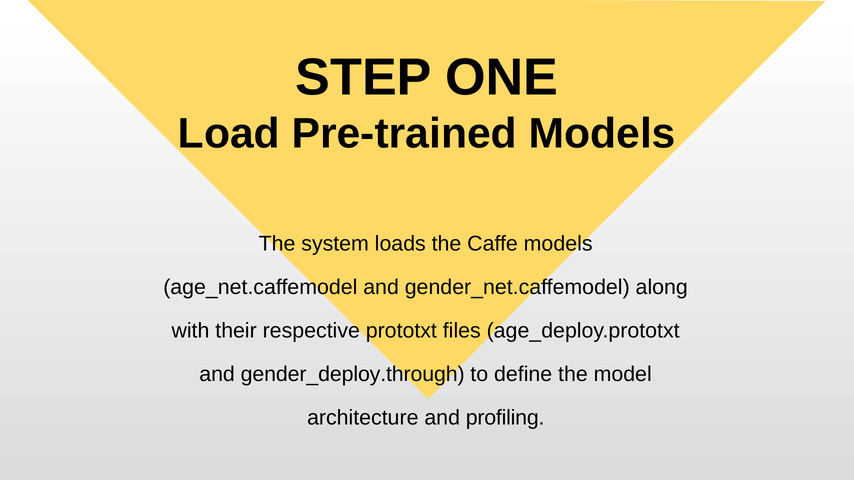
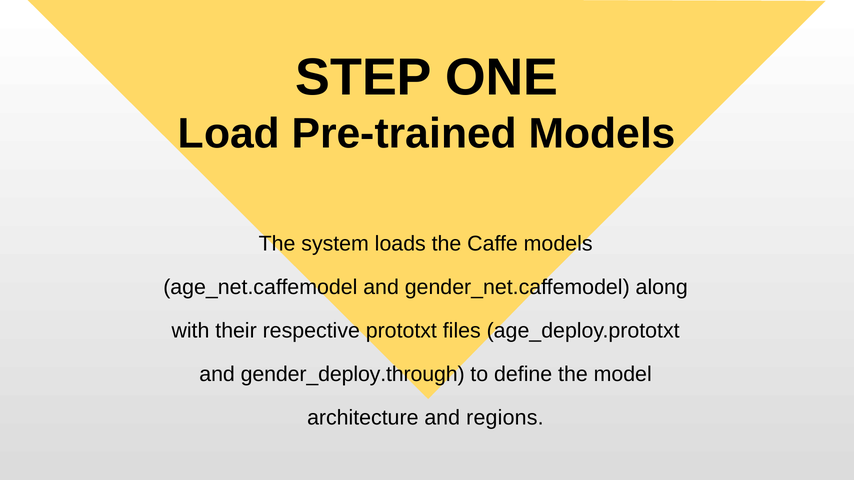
profiling: profiling -> regions
